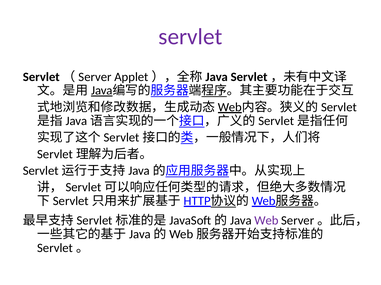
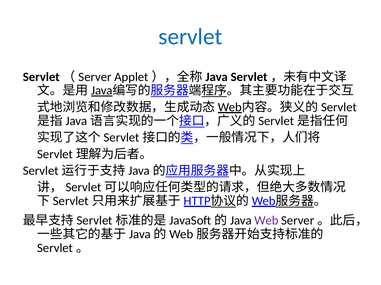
servlet colour: purple -> blue
